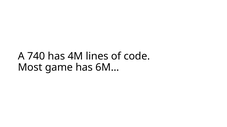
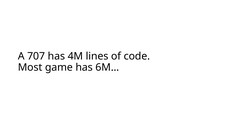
740: 740 -> 707
